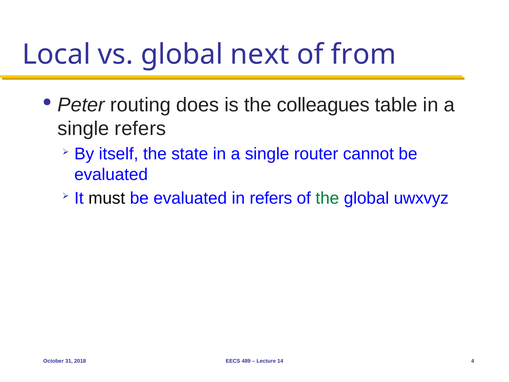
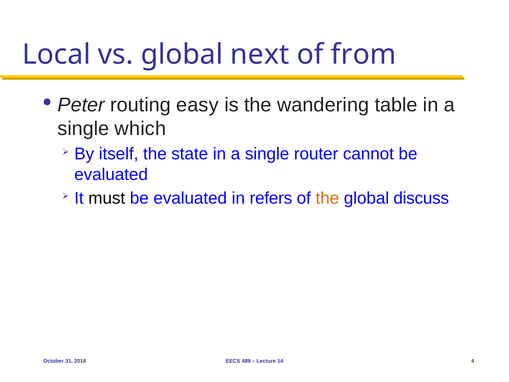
does: does -> easy
colleagues: colleagues -> wandering
single refers: refers -> which
the at (327, 198) colour: green -> orange
uwxvyz: uwxvyz -> discuss
